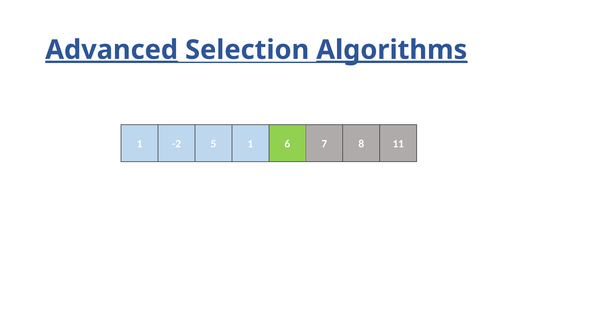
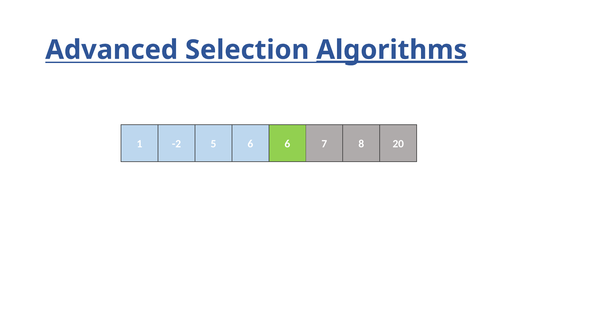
Advanced underline: present -> none
5 1: 1 -> 6
11: 11 -> 20
